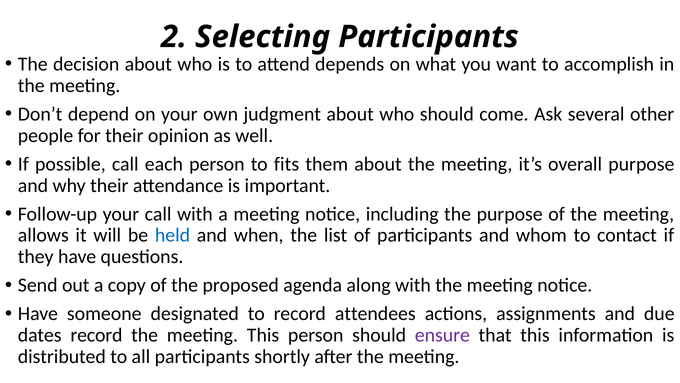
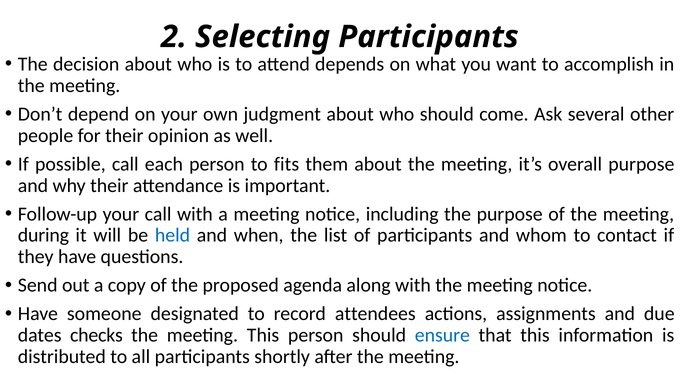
allows: allows -> during
dates record: record -> checks
ensure colour: purple -> blue
